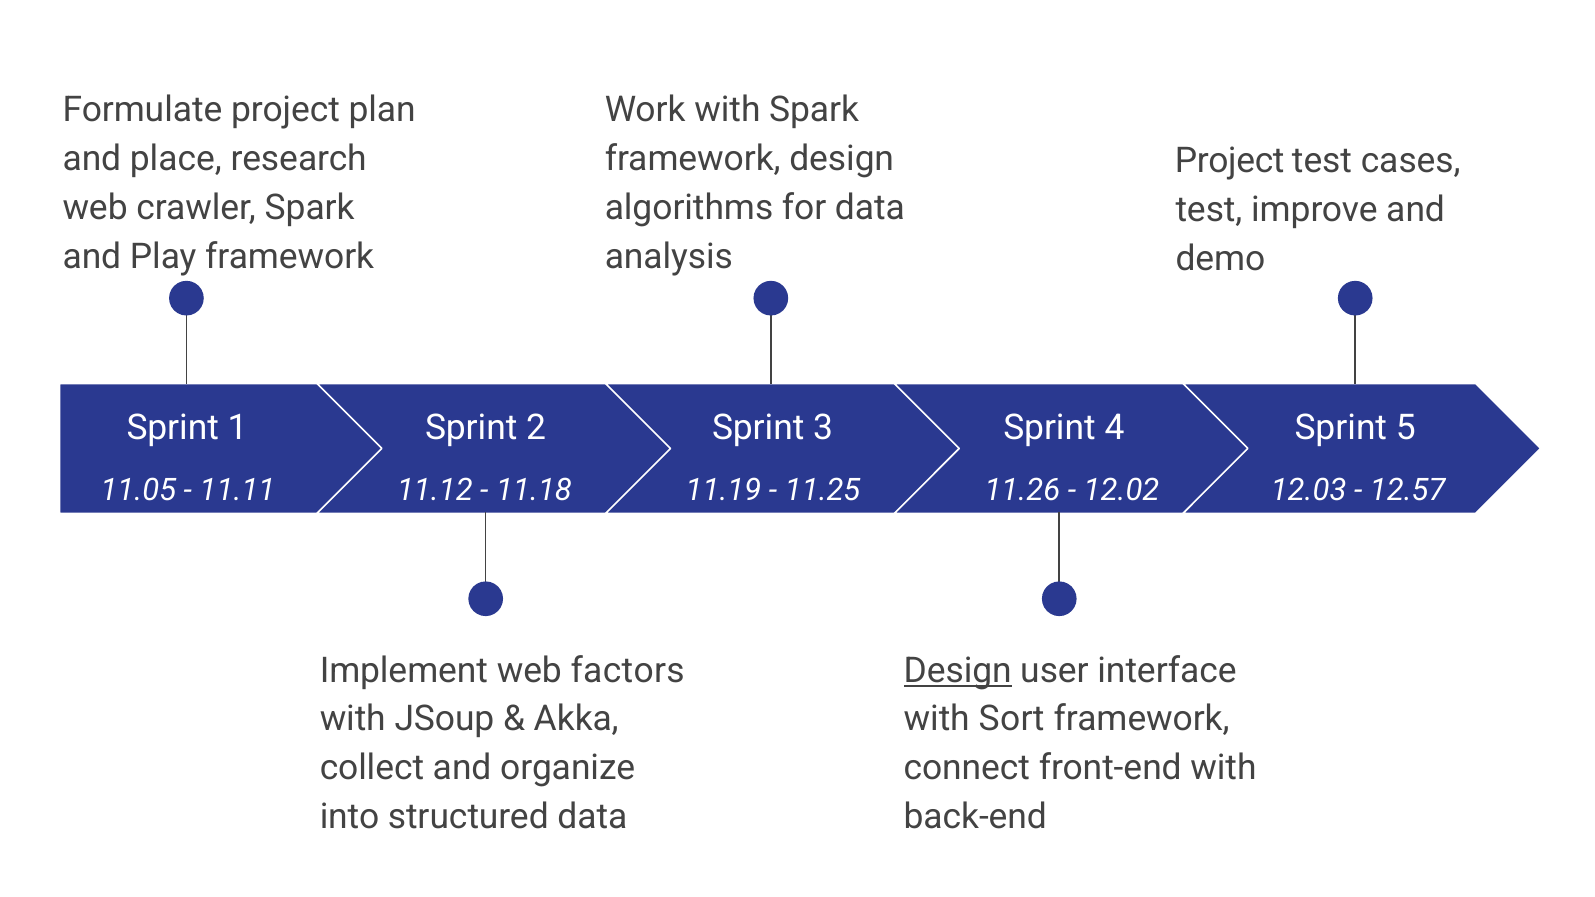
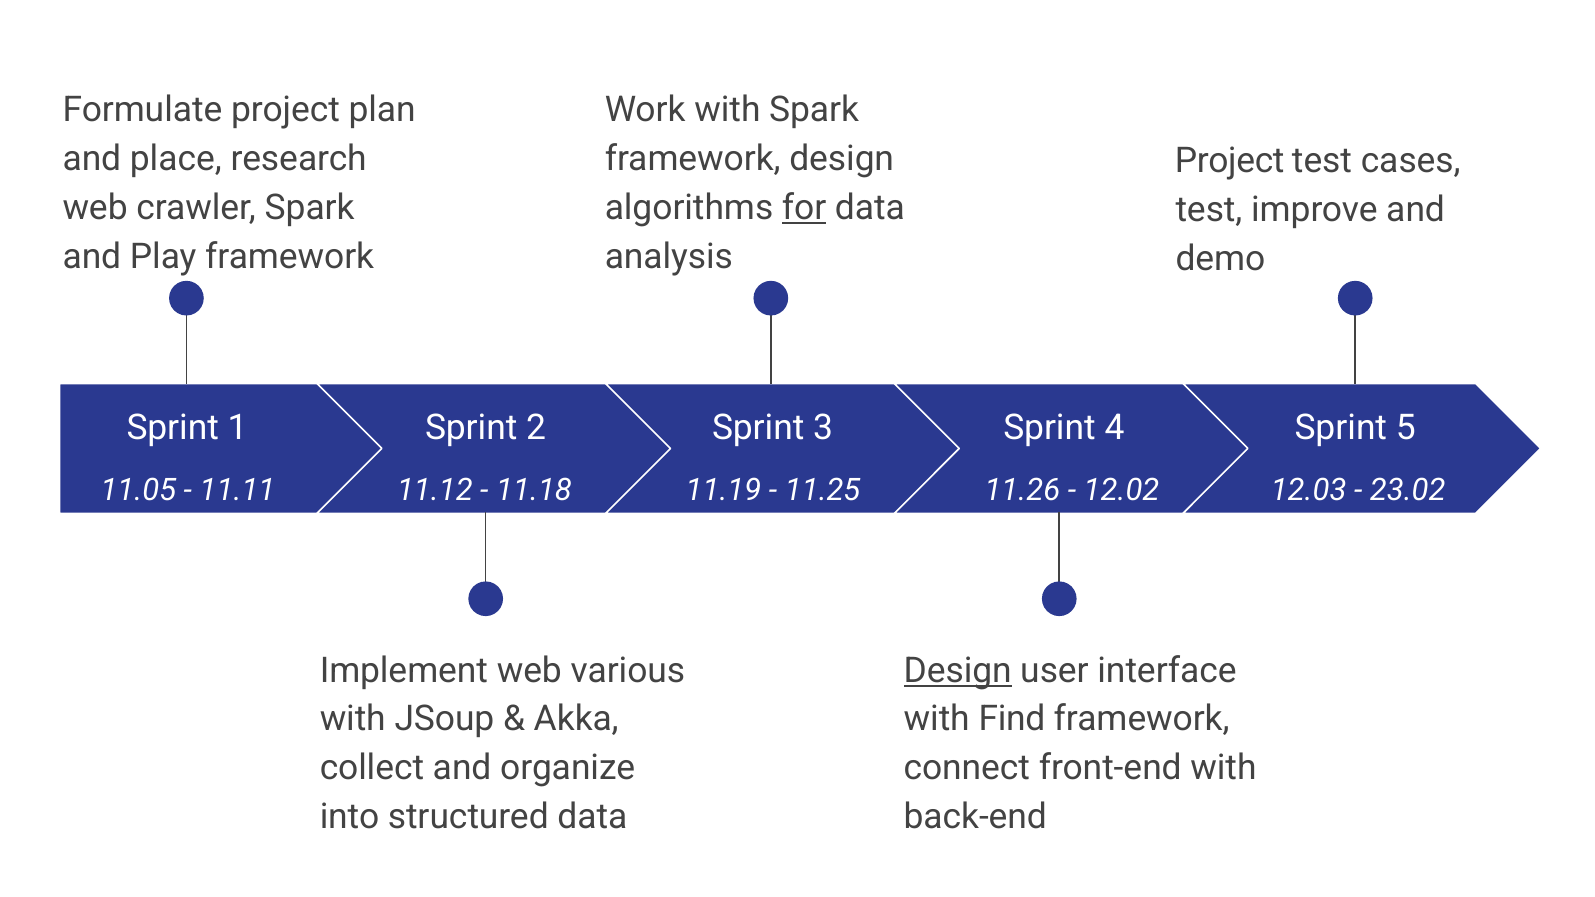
for underline: none -> present
12.57: 12.57 -> 23.02
factors: factors -> various
Sort: Sort -> Find
